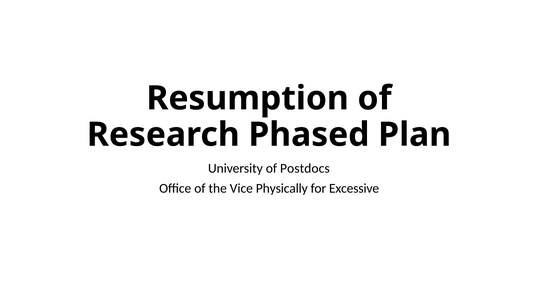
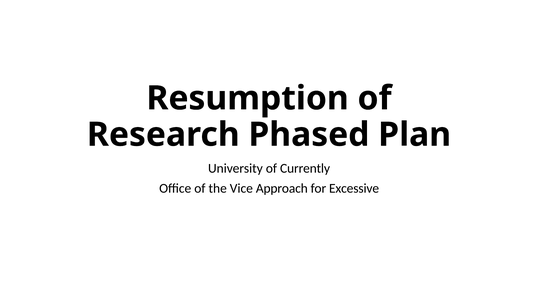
Postdocs: Postdocs -> Currently
Physically: Physically -> Approach
